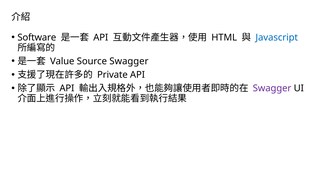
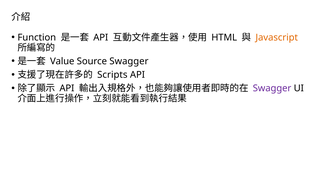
Software: Software -> Function
Javascript colour: blue -> orange
Private: Private -> Scripts
